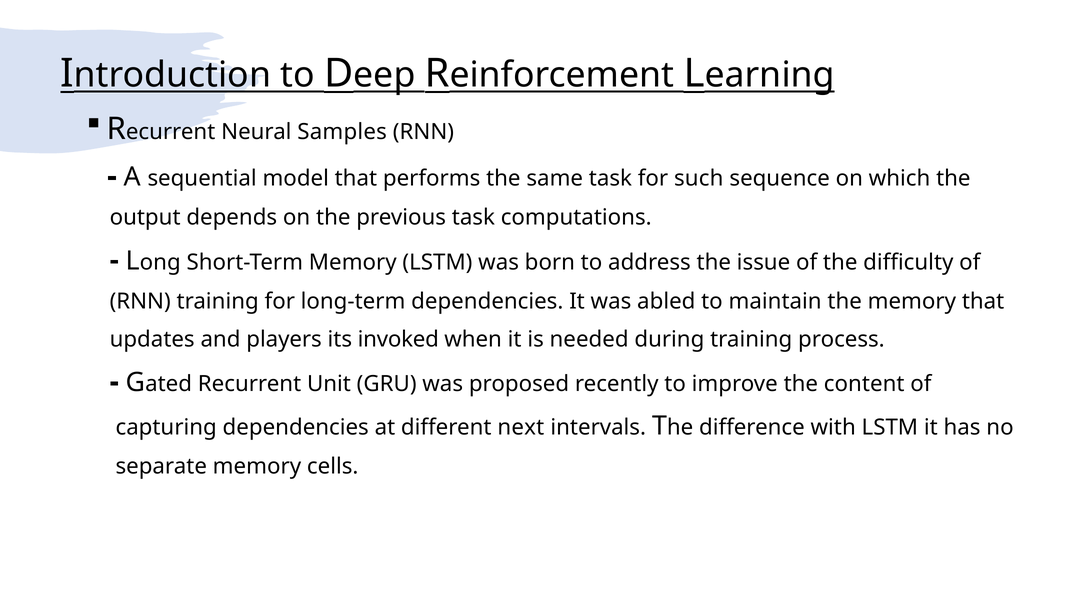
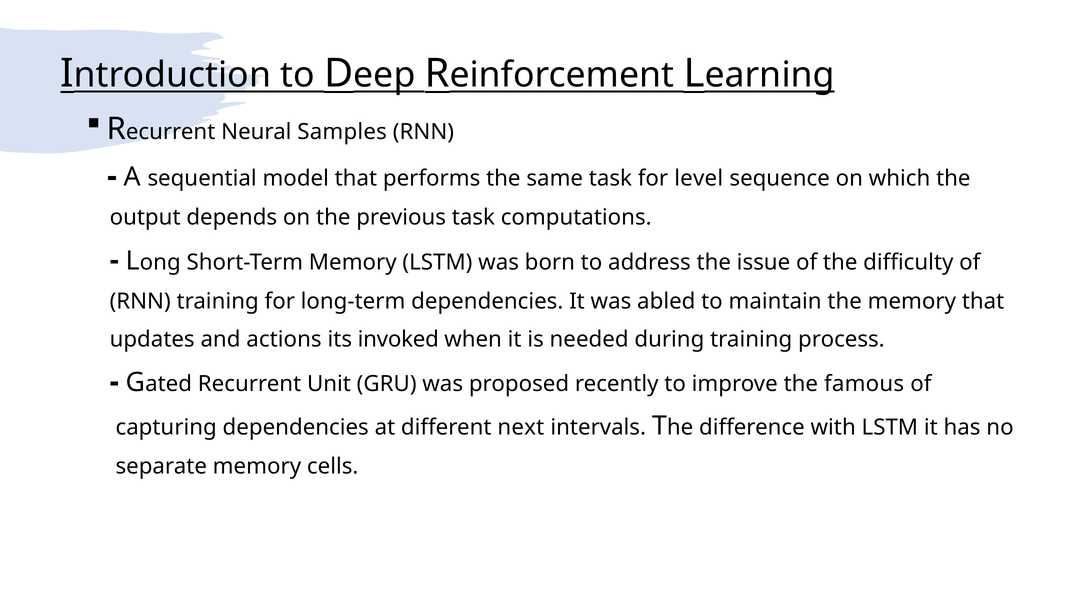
such: such -> level
players: players -> actions
content: content -> famous
